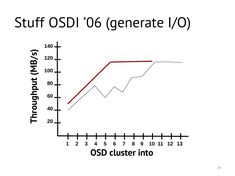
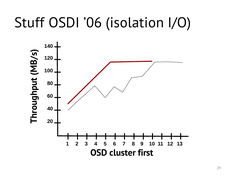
generate: generate -> isolation
into: into -> first
